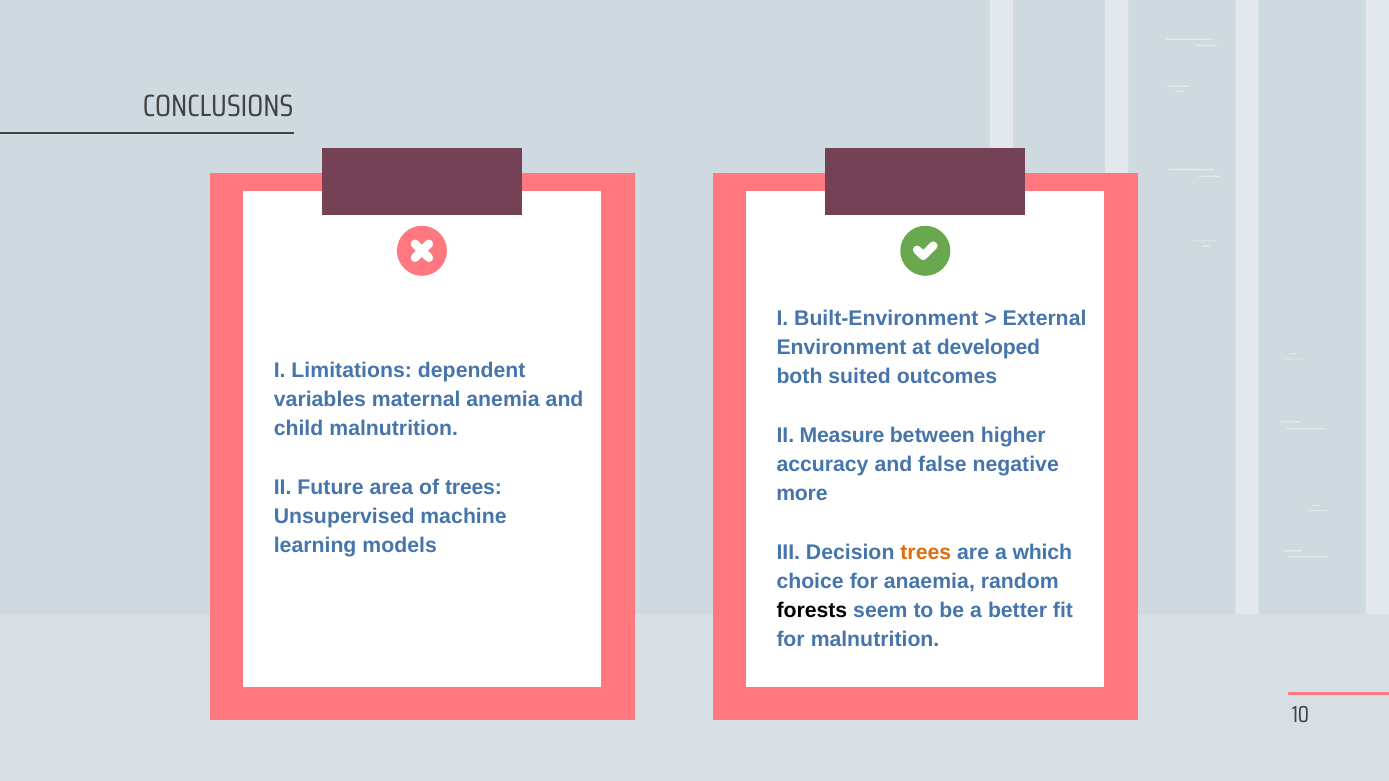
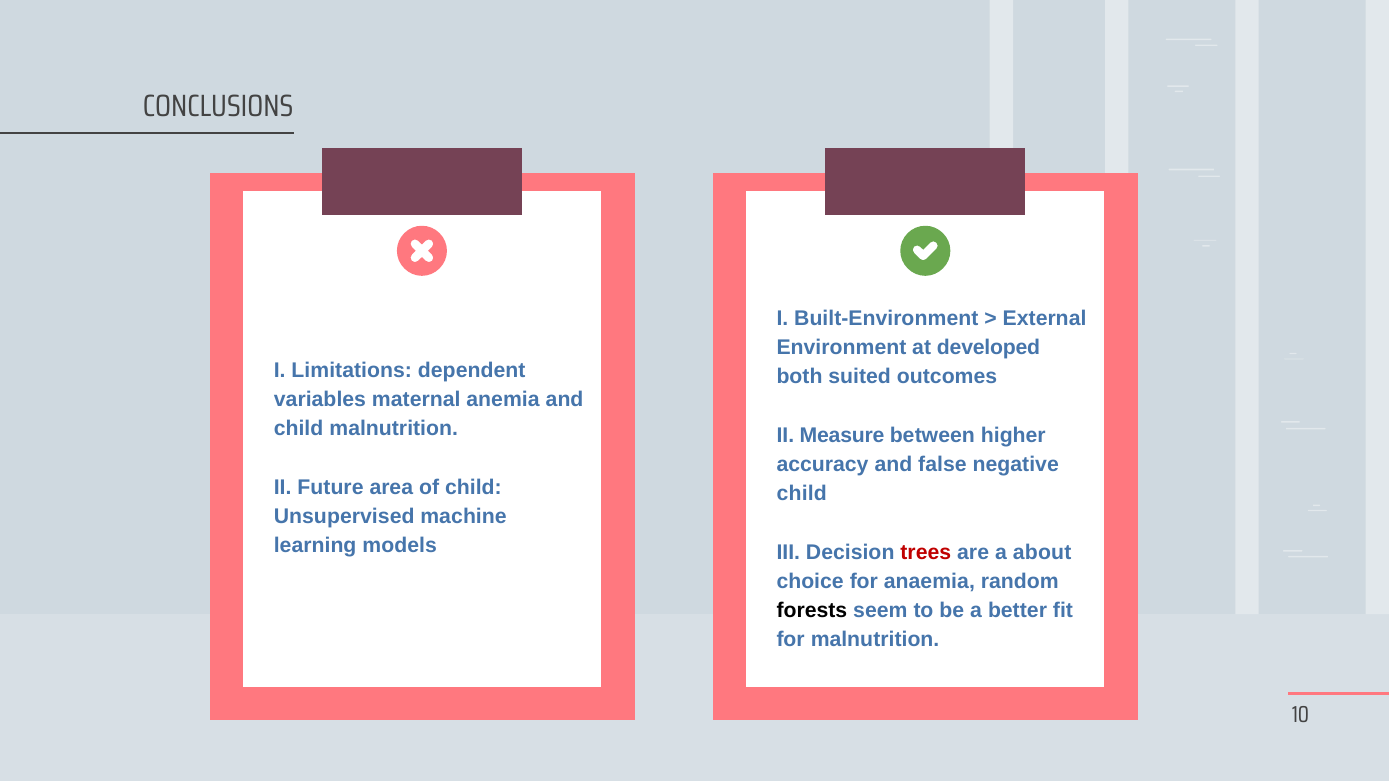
of trees: trees -> child
more at (802, 494): more -> child
trees at (926, 552) colour: orange -> red
which: which -> about
